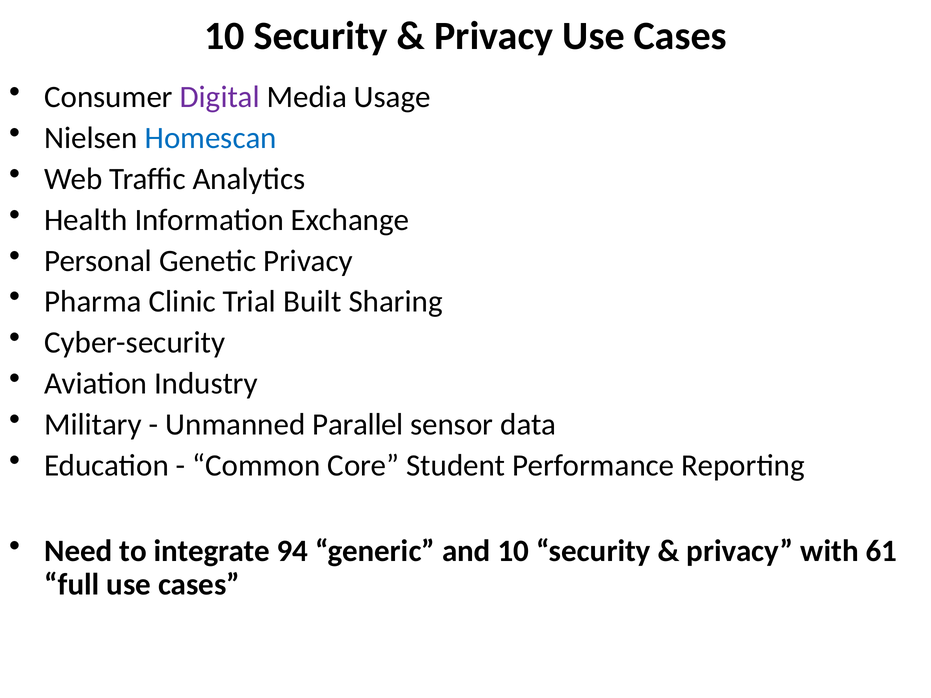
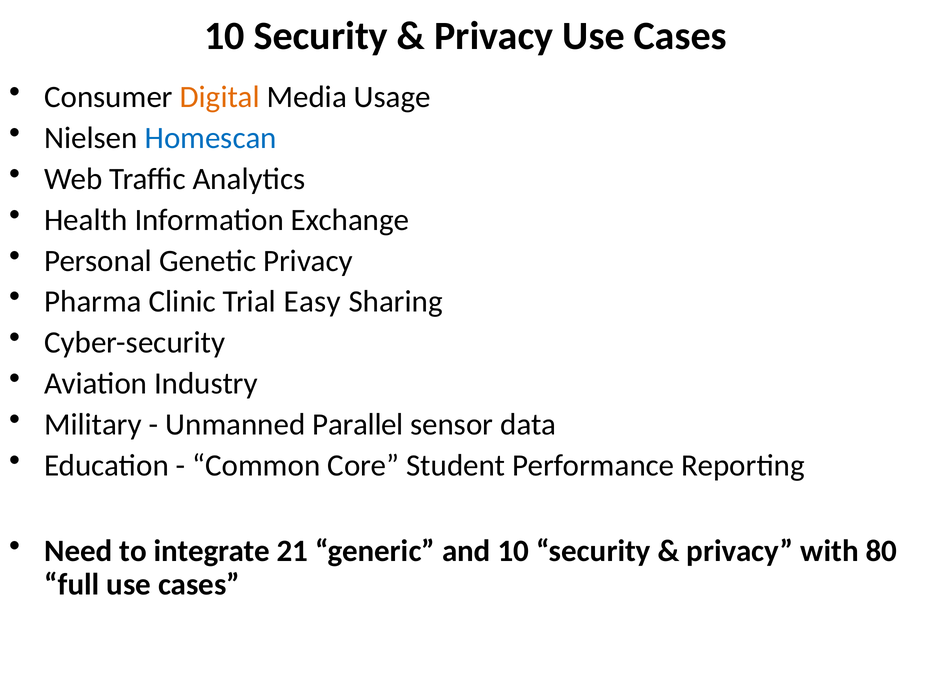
Digital colour: purple -> orange
Built: Built -> Easy
94: 94 -> 21
61: 61 -> 80
